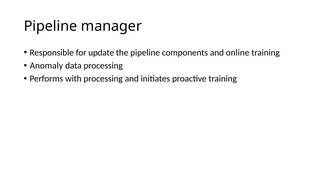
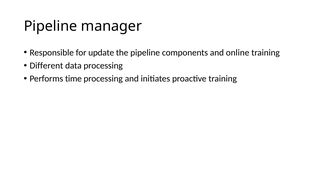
Anomaly: Anomaly -> Different
with: with -> time
